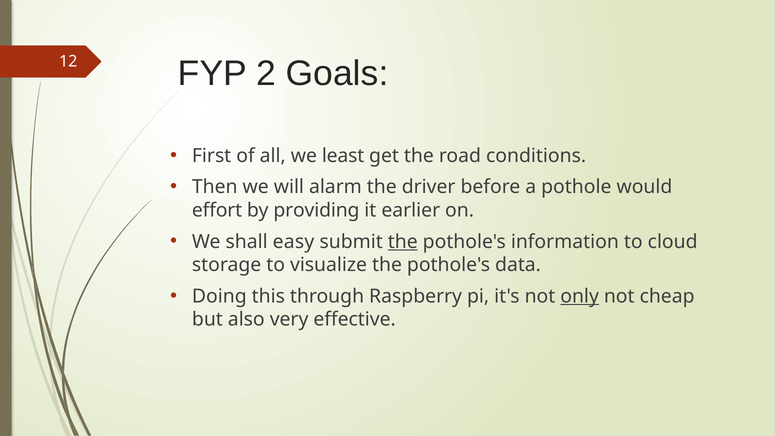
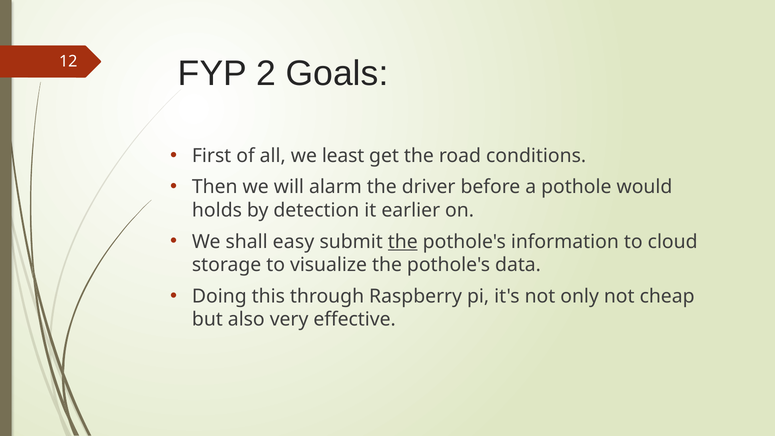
effort: effort -> holds
providing: providing -> detection
only underline: present -> none
